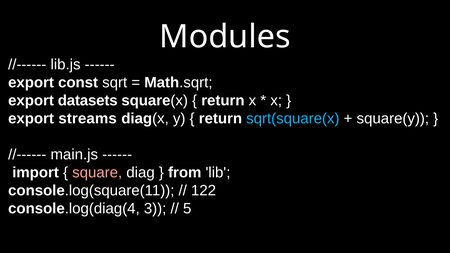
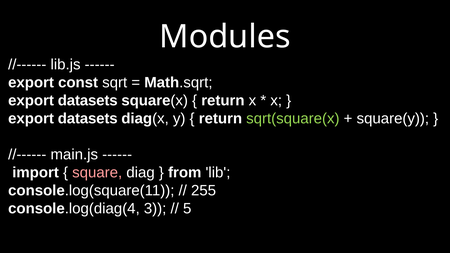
streams at (88, 119): streams -> datasets
sqrt(square(x colour: light blue -> light green
122: 122 -> 255
